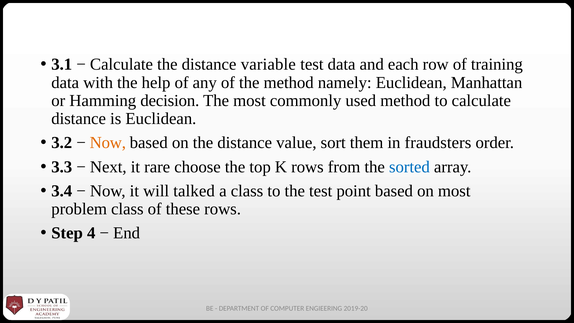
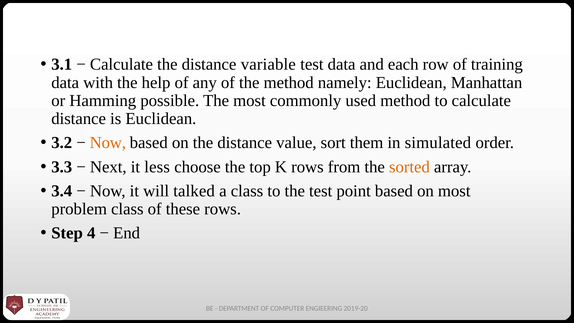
decision: decision -> possible
fraudsters: fraudsters -> simulated
rare: rare -> less
sorted colour: blue -> orange
